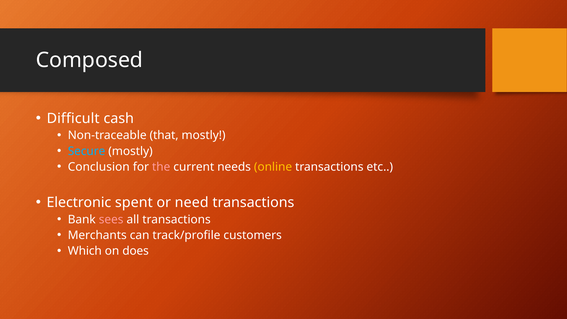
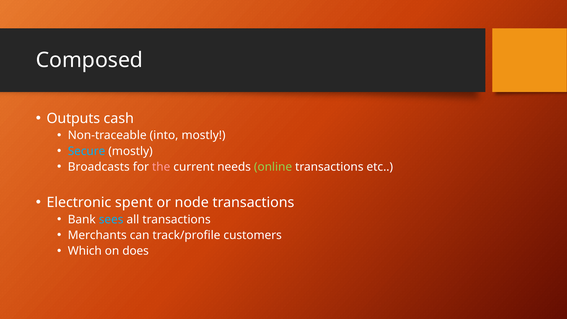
Difficult: Difficult -> Outputs
that: that -> into
Conclusion: Conclusion -> Broadcasts
online colour: yellow -> light green
need: need -> node
sees colour: pink -> light blue
